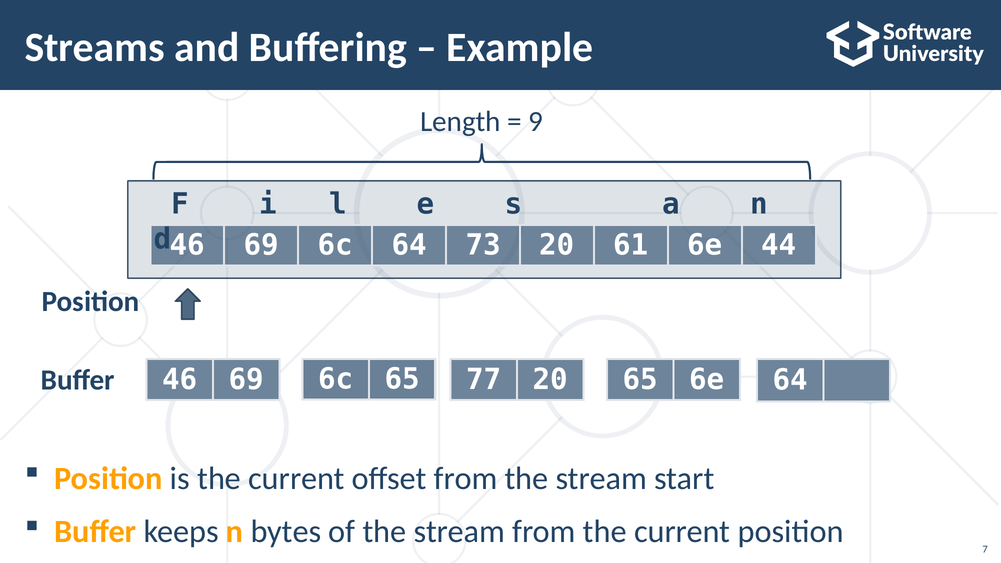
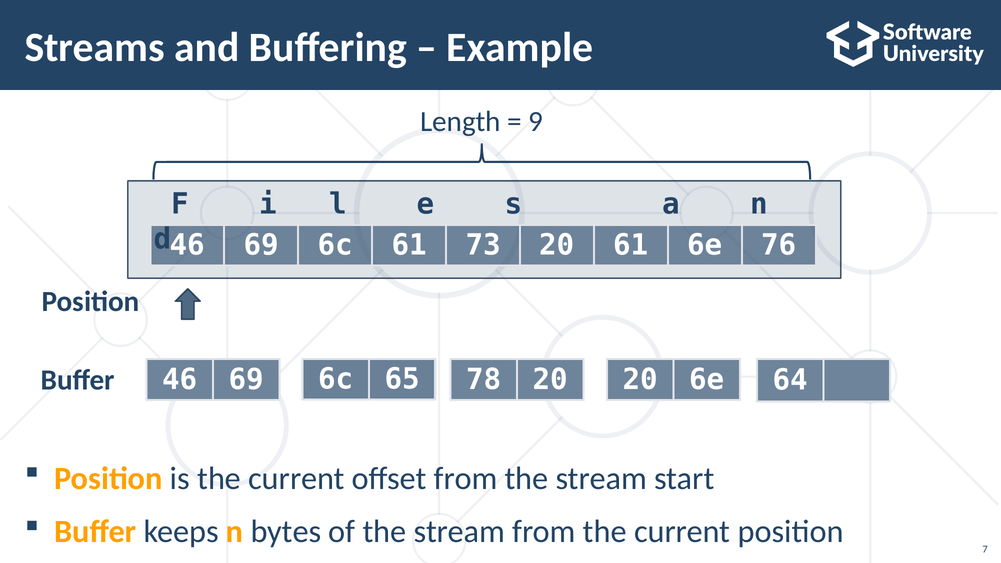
6c 64: 64 -> 61
44: 44 -> 76
77: 77 -> 78
20 65: 65 -> 20
